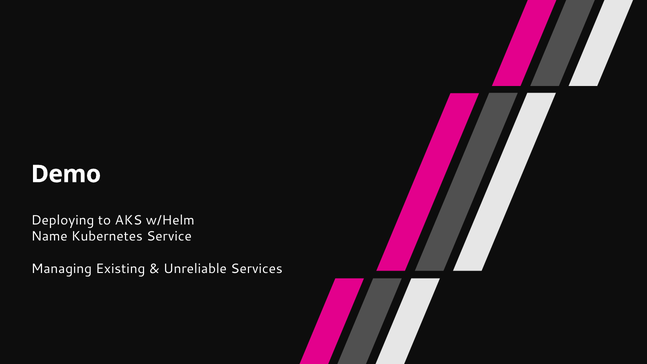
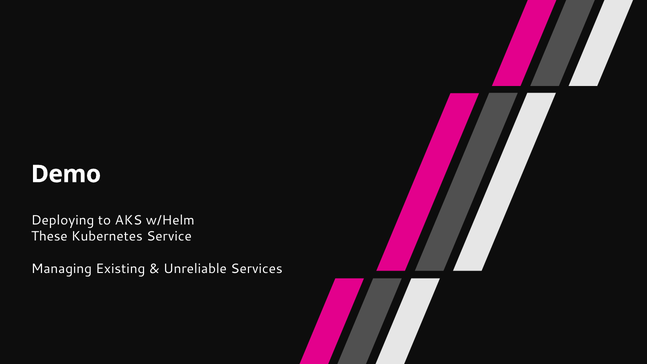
Name: Name -> These
